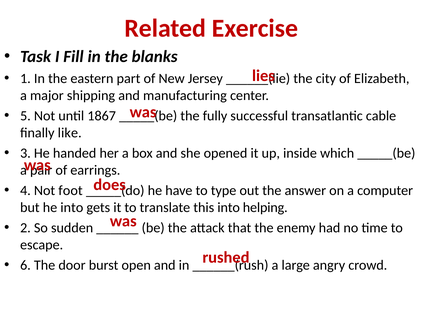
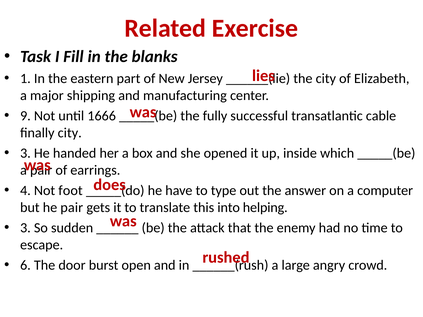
5: 5 -> 9
1867: 1867 -> 1666
finally like: like -> city
he into: into -> pair
2 at (25, 228): 2 -> 3
